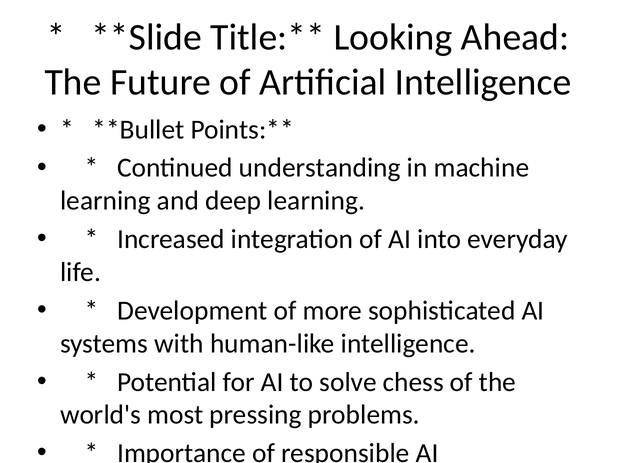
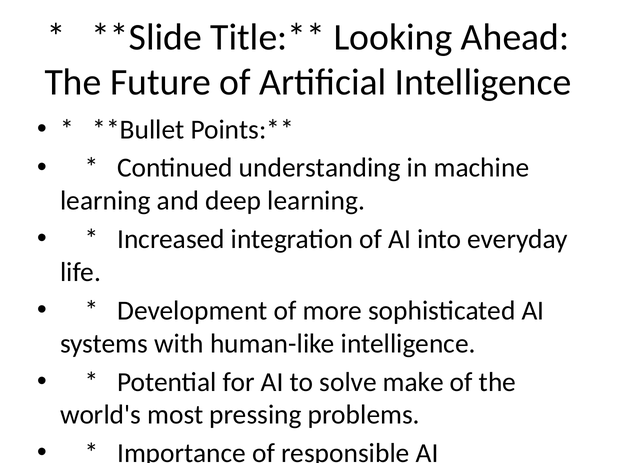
chess: chess -> make
